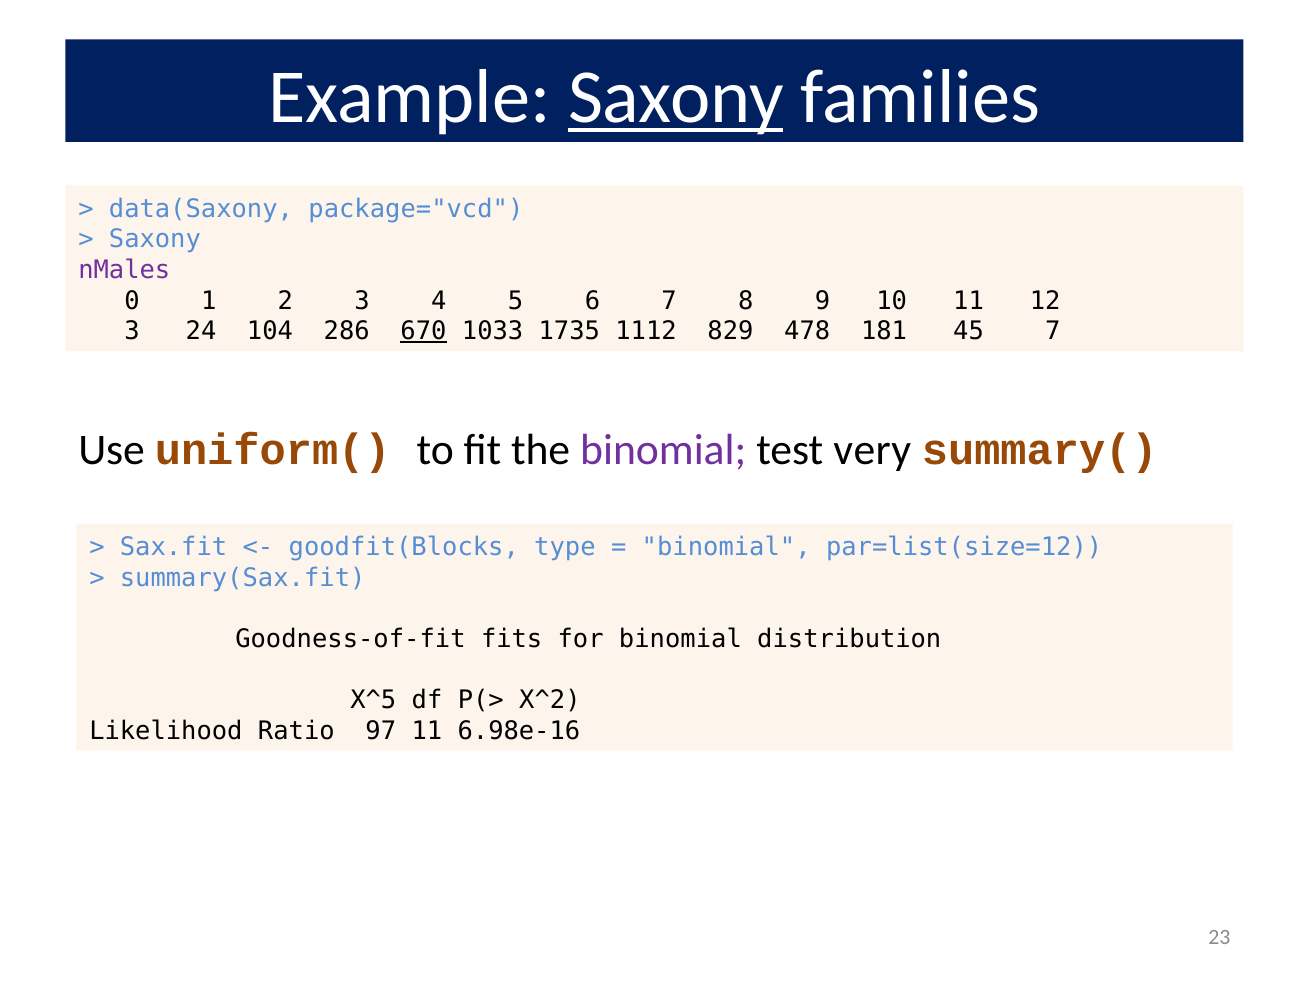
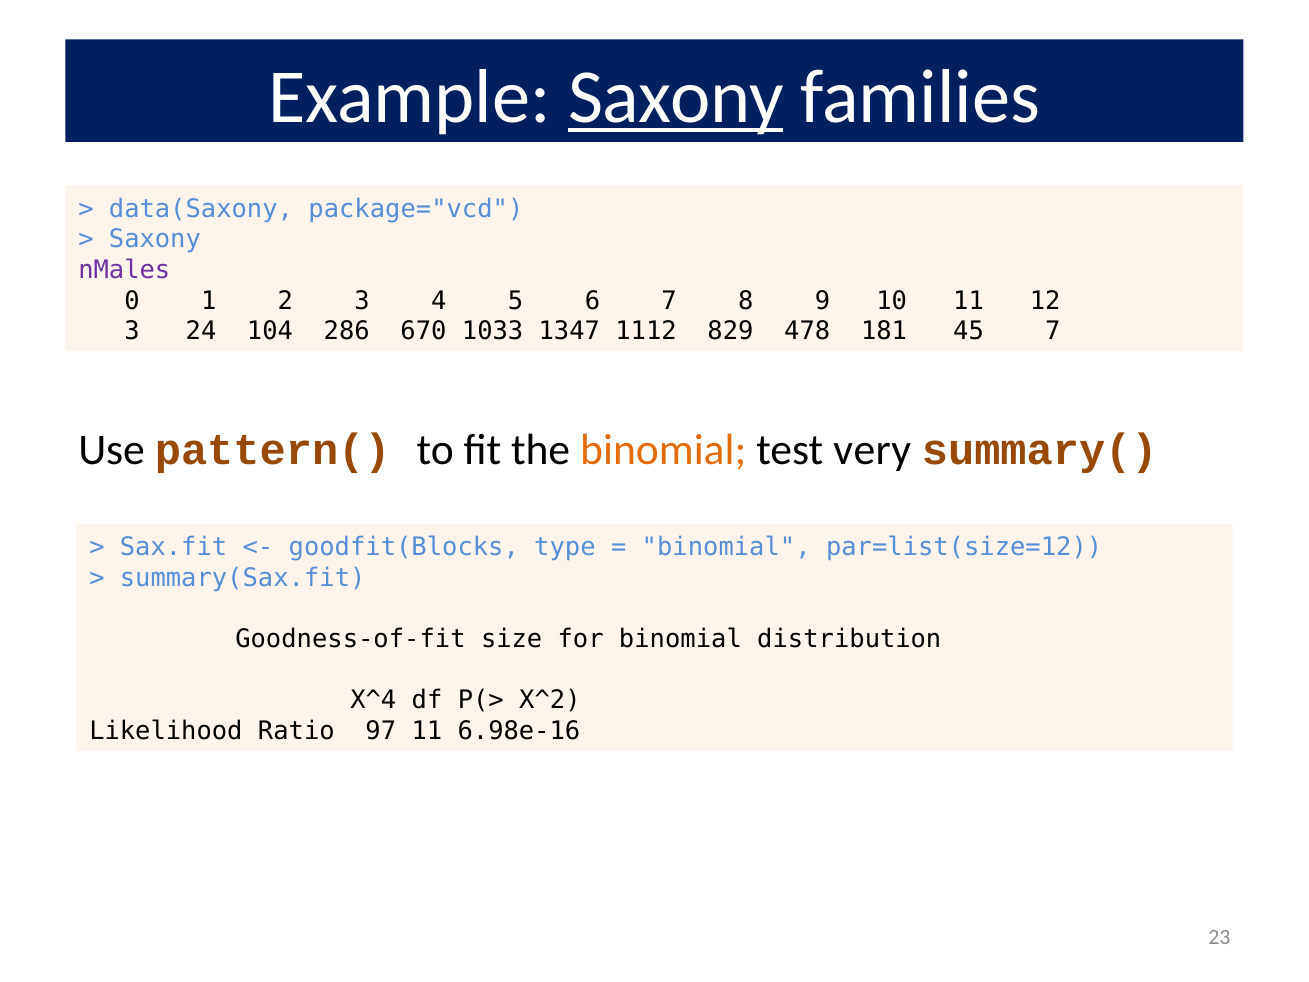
670 underline: present -> none
1735: 1735 -> 1347
uniform(: uniform( -> pattern(
binomial at (663, 450) colour: purple -> orange
fits: fits -> size
X^5: X^5 -> X^4
